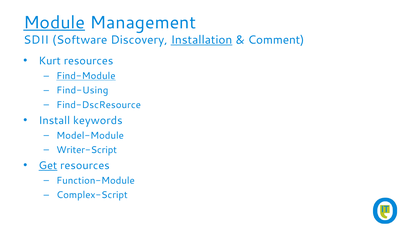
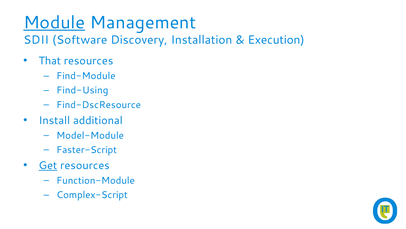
Installation underline: present -> none
Comment: Comment -> Execution
Kurt: Kurt -> That
Find-Module underline: present -> none
keywords: keywords -> additional
Writer-Script: Writer-Script -> Faster-Script
